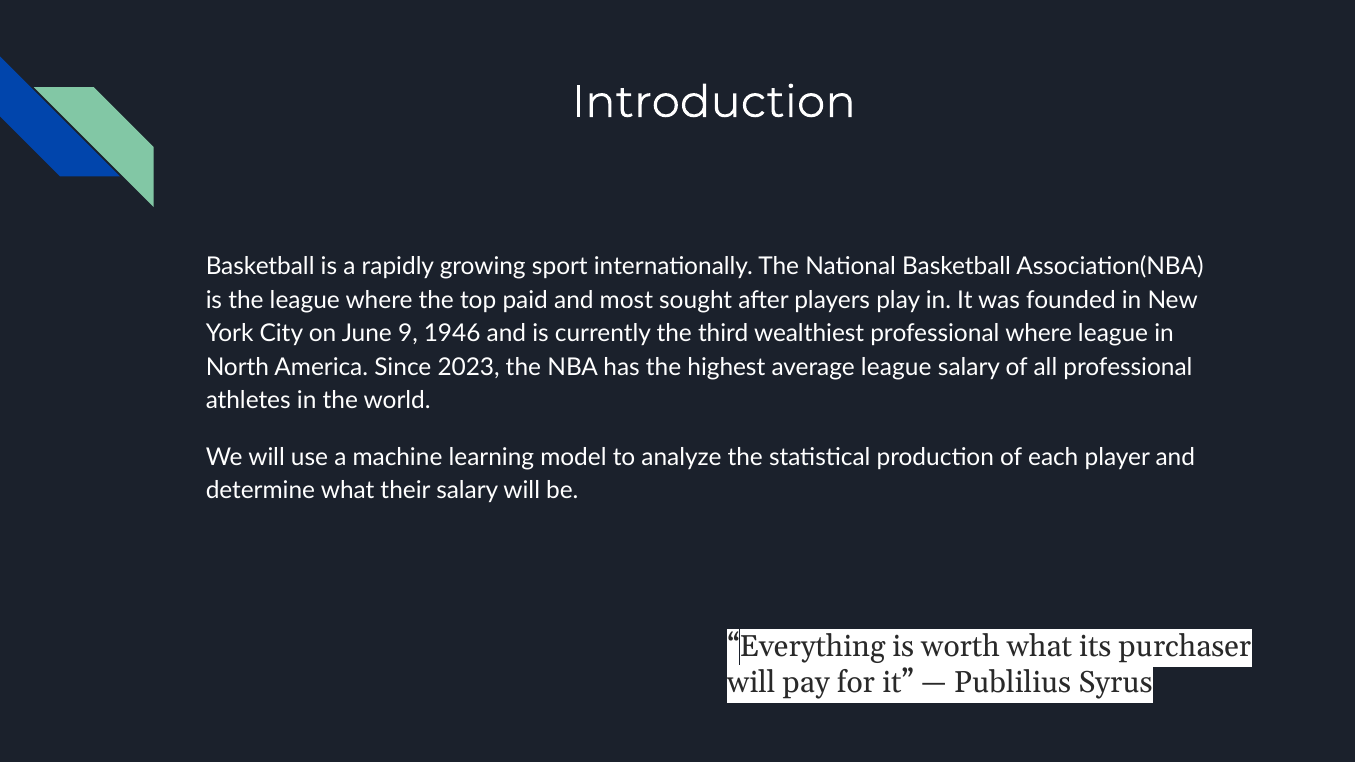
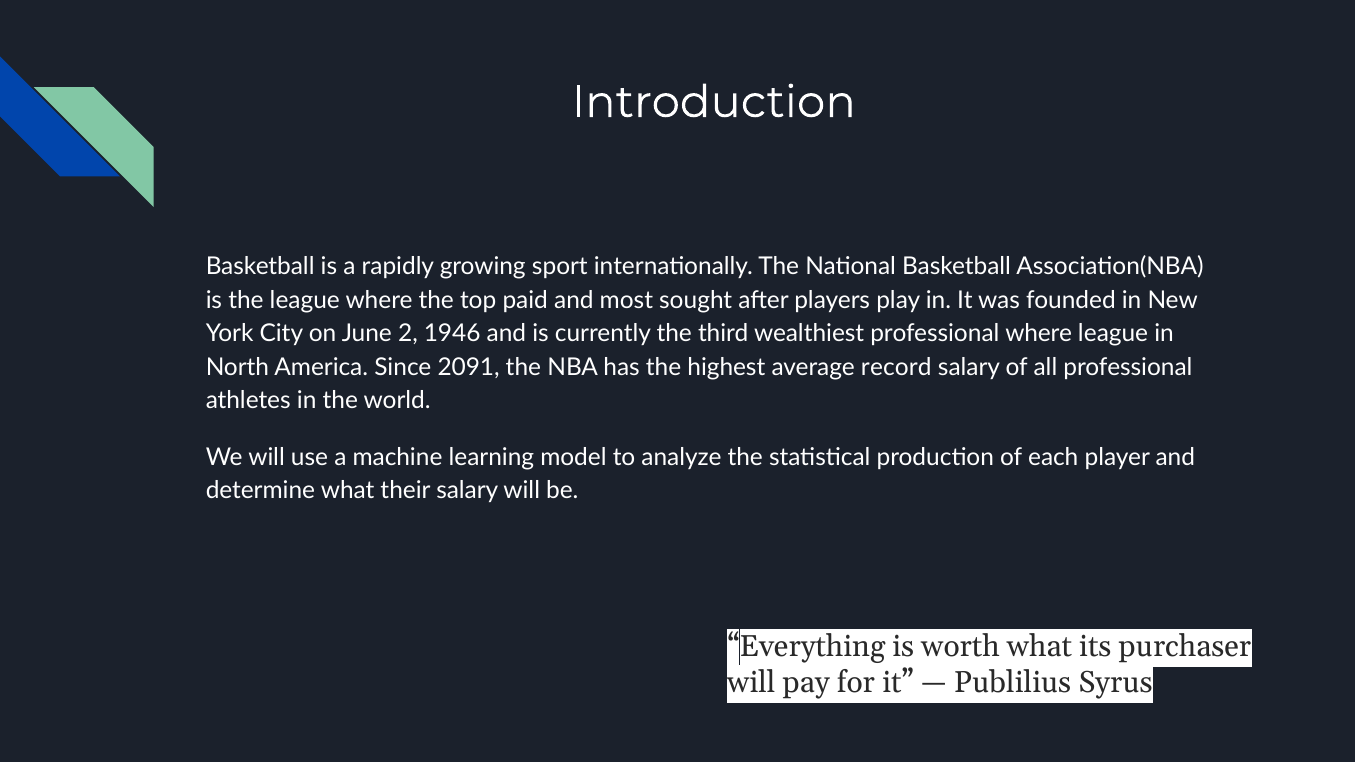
9: 9 -> 2
2023: 2023 -> 2091
average league: league -> record
